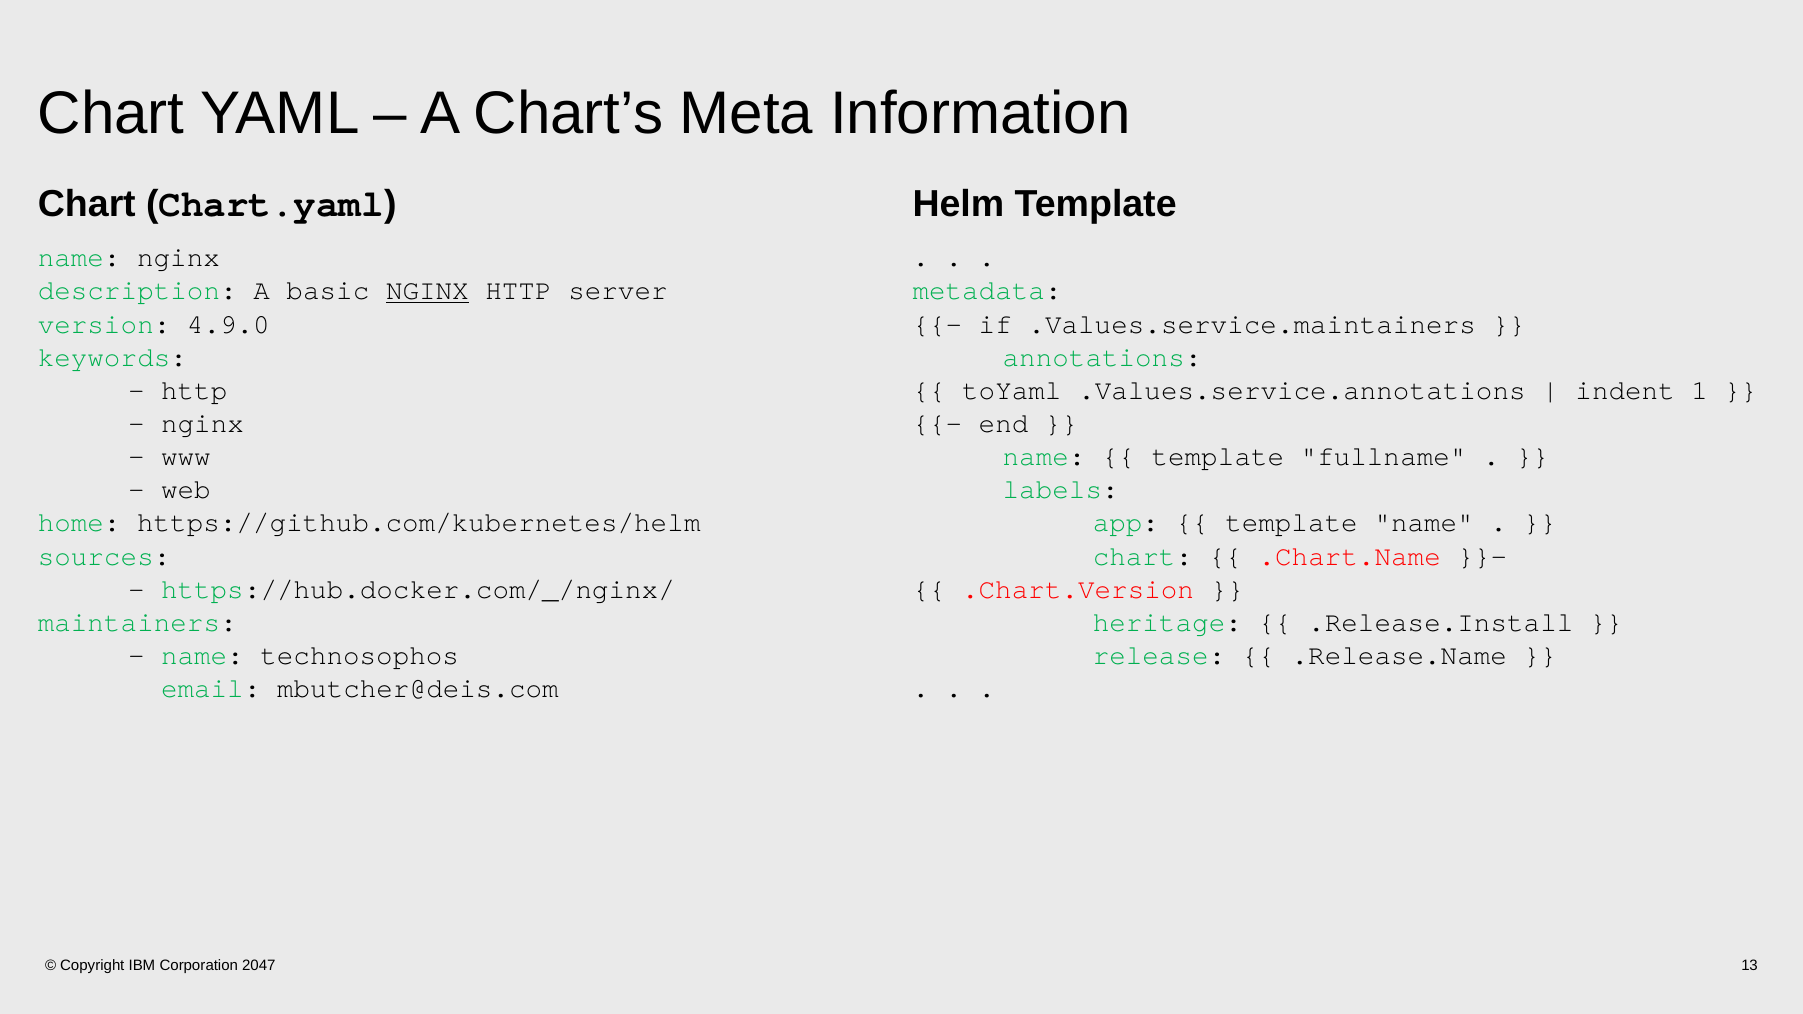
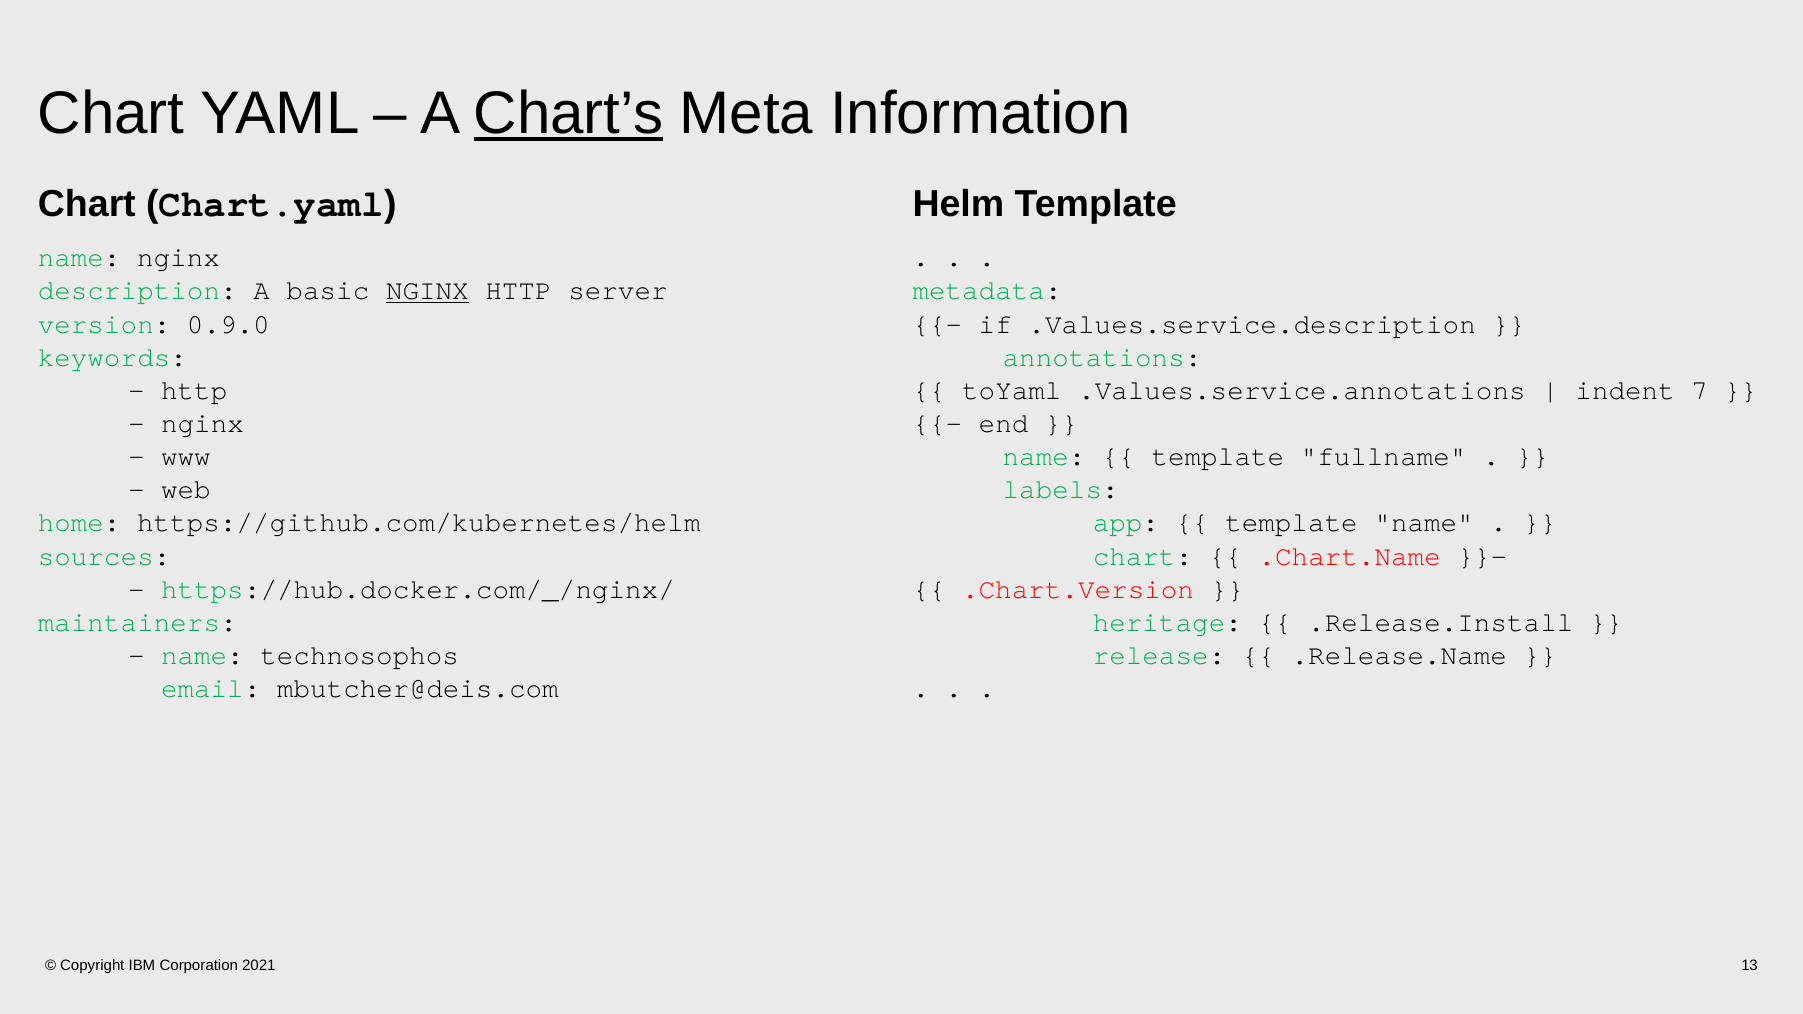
Chart’s underline: none -> present
4.9.0: 4.9.0 -> 0.9.0
.Values.service.maintainers: .Values.service.maintainers -> .Values.service.description
1: 1 -> 7
2047: 2047 -> 2021
